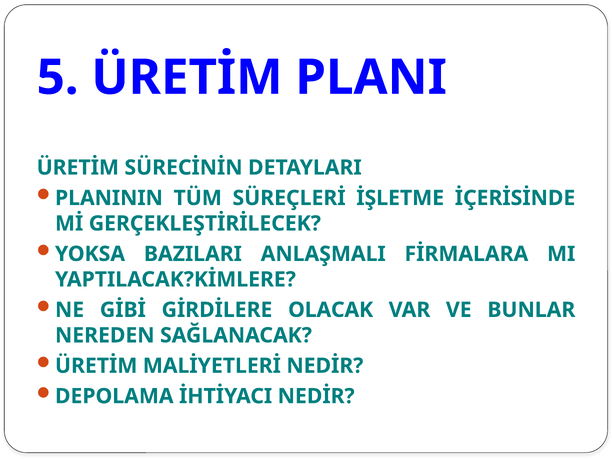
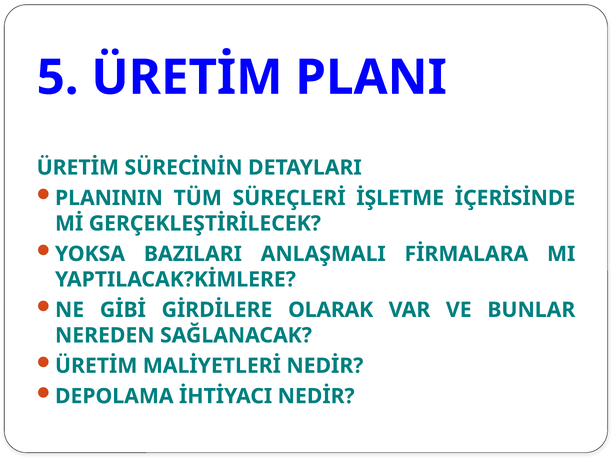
OLACAK: OLACAK -> OLARAK
